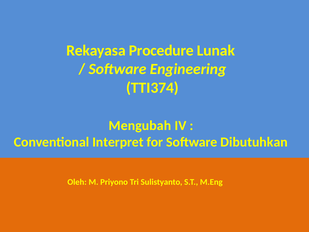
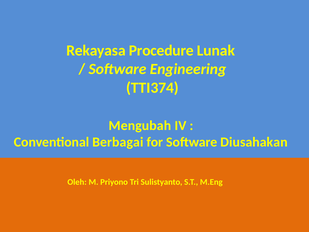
Interpret: Interpret -> Berbagai
Dibutuhkan: Dibutuhkan -> Diusahakan
